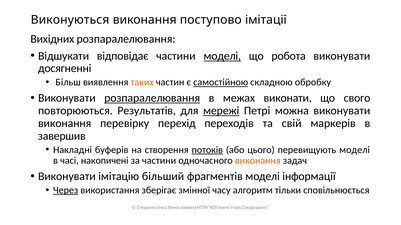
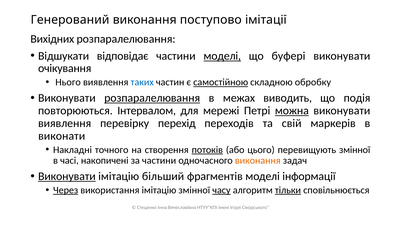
Виконуються: Виконуються -> Генерований
робота: робота -> буфері
досягненні: досягненні -> очікування
Більш: Більш -> Нього
таких colour: orange -> blue
виконати: виконати -> виводить
свого: свого -> подія
Результатів: Результатів -> Інтервалом
мережі underline: present -> none
можна underline: none -> present
виконання at (65, 124): виконання -> виявлення
завершив: завершив -> виконати
буферів: буферів -> точного
перевищують моделі: моделі -> змінної
Виконувати at (67, 177) underline: none -> present
використання зберігає: зберігає -> імітацію
часу underline: none -> present
тільки underline: none -> present
